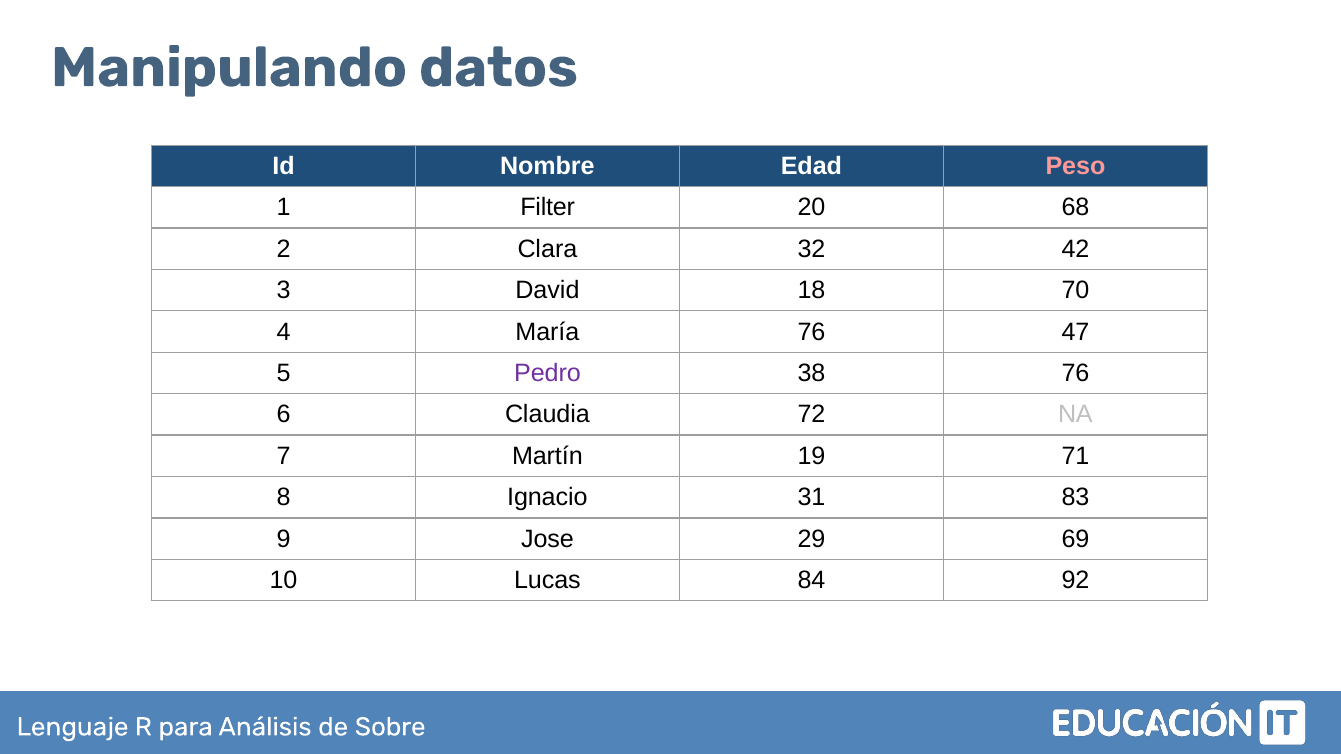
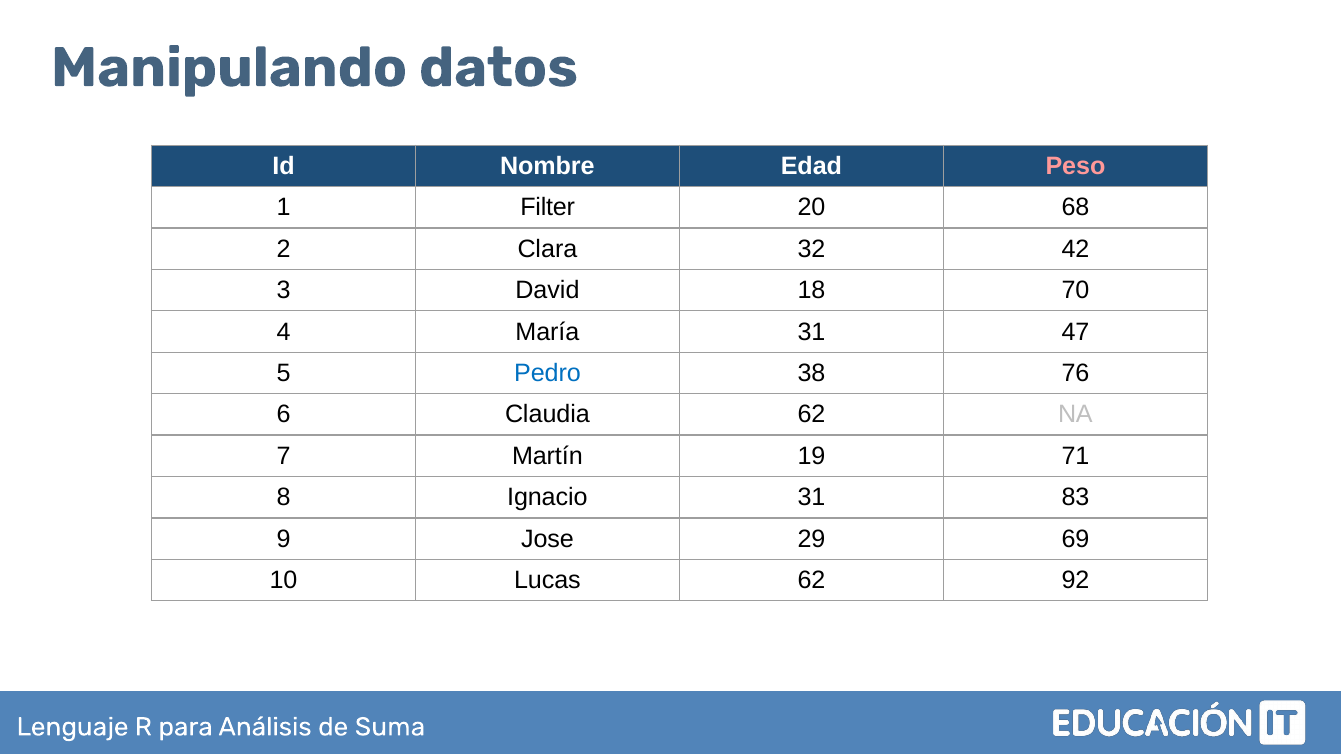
María 76: 76 -> 31
Pedro colour: purple -> blue
Claudia 72: 72 -> 62
Lucas 84: 84 -> 62
Sobre: Sobre -> Suma
